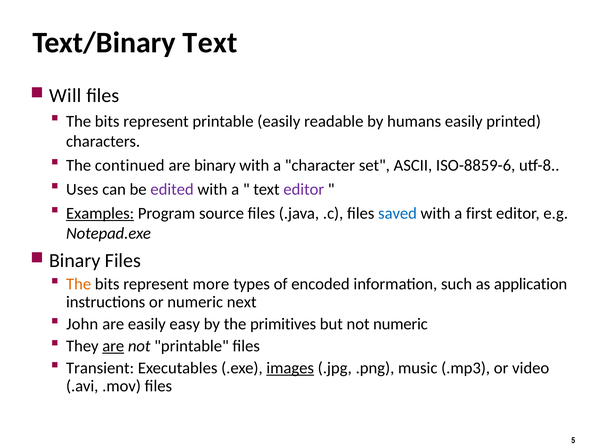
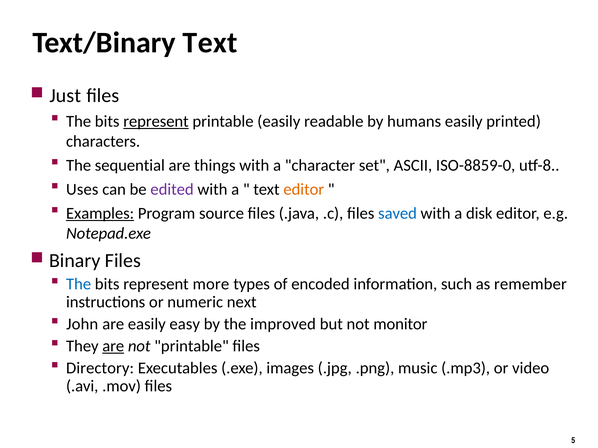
Will: Will -> Just
represent at (156, 121) underline: none -> present
continued: continued -> sequential
are binary: binary -> things
ISO-8859-6: ISO-8859-6 -> ISO-8859-0
editor at (304, 190) colour: purple -> orange
first: first -> disk
The at (79, 284) colour: orange -> blue
application: application -> remember
primitives: primitives -> improved
not numeric: numeric -> monitor
Transient: Transient -> Directory
images underline: present -> none
